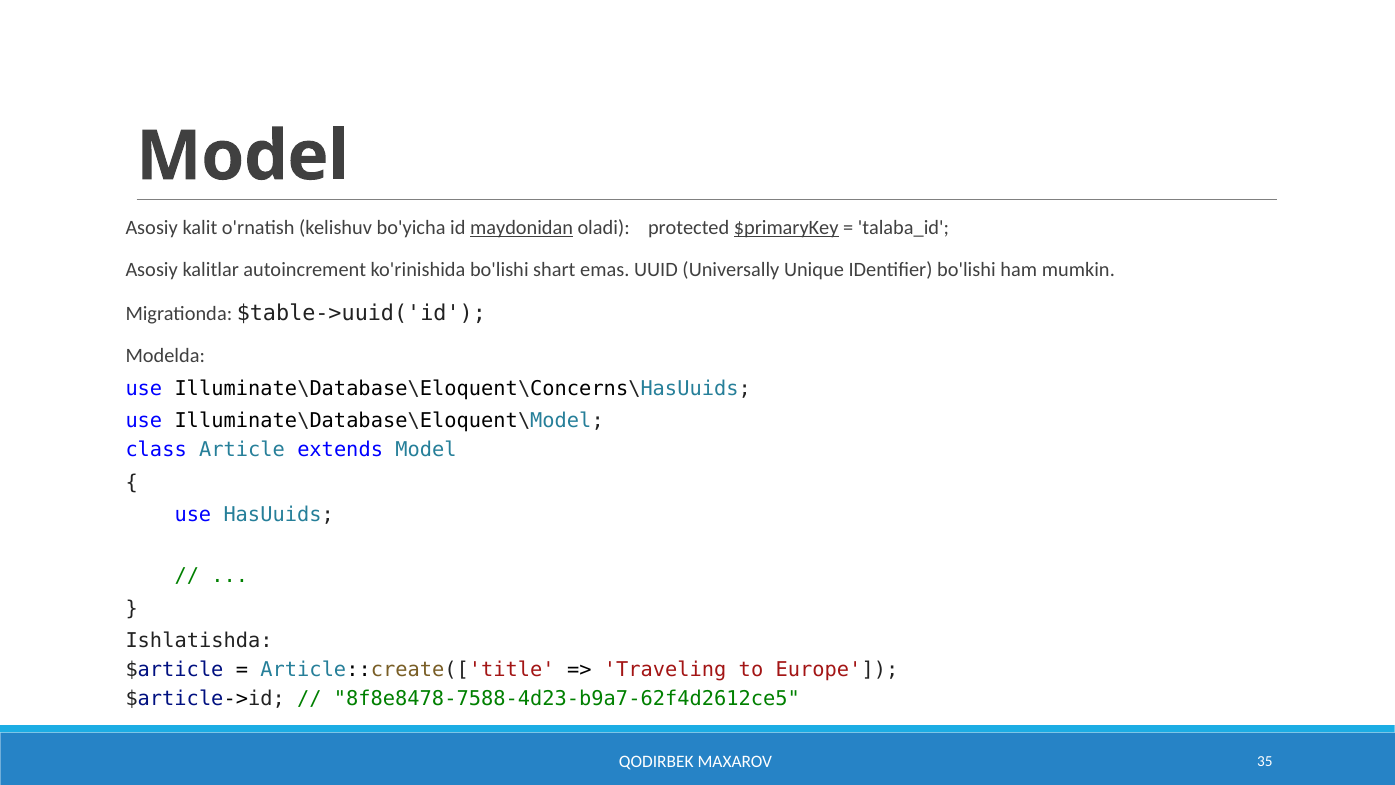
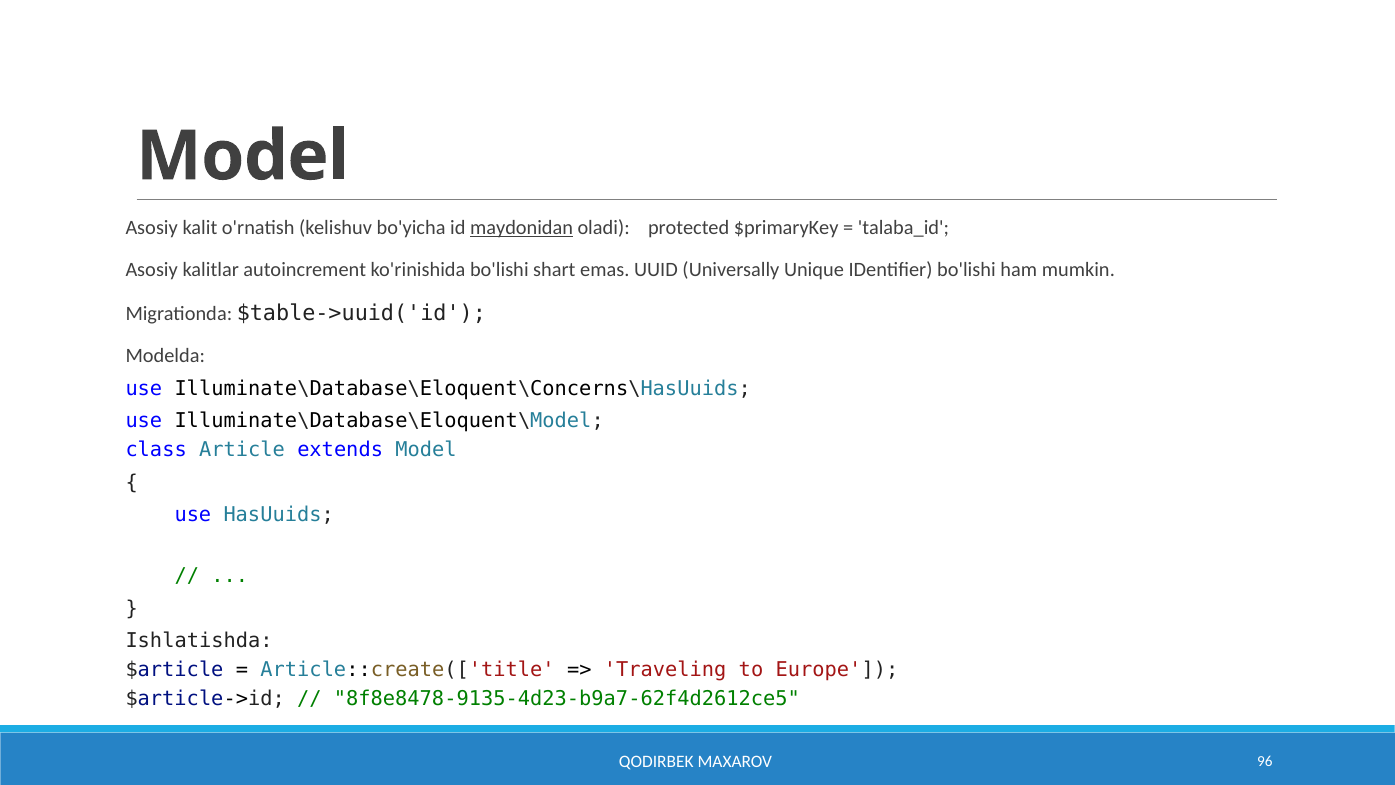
$primaryKey underline: present -> none
8f8e8478-7588-4d23-b9a7-62f4d2612ce5: 8f8e8478-7588-4d23-b9a7-62f4d2612ce5 -> 8f8e8478-9135-4d23-b9a7-62f4d2612ce5
35: 35 -> 96
